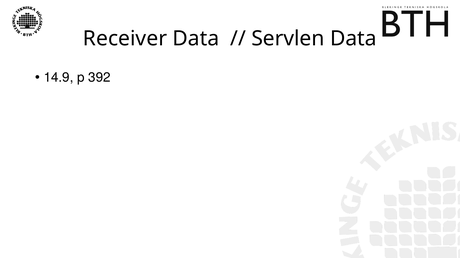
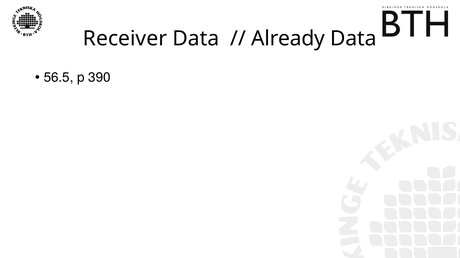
Servlen: Servlen -> Already
14.9: 14.9 -> 56.5
392: 392 -> 390
